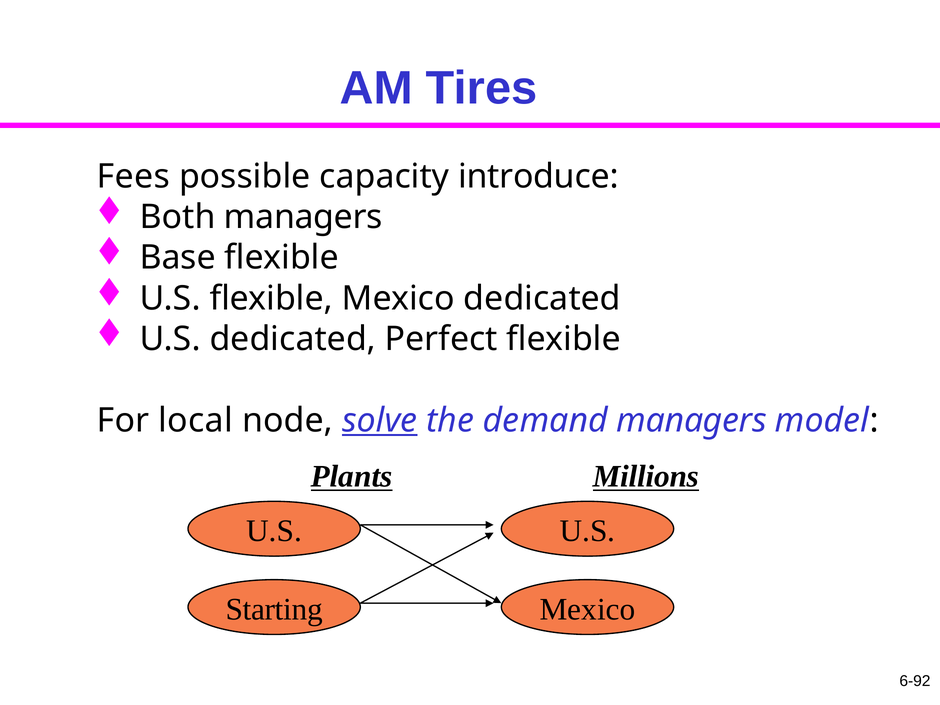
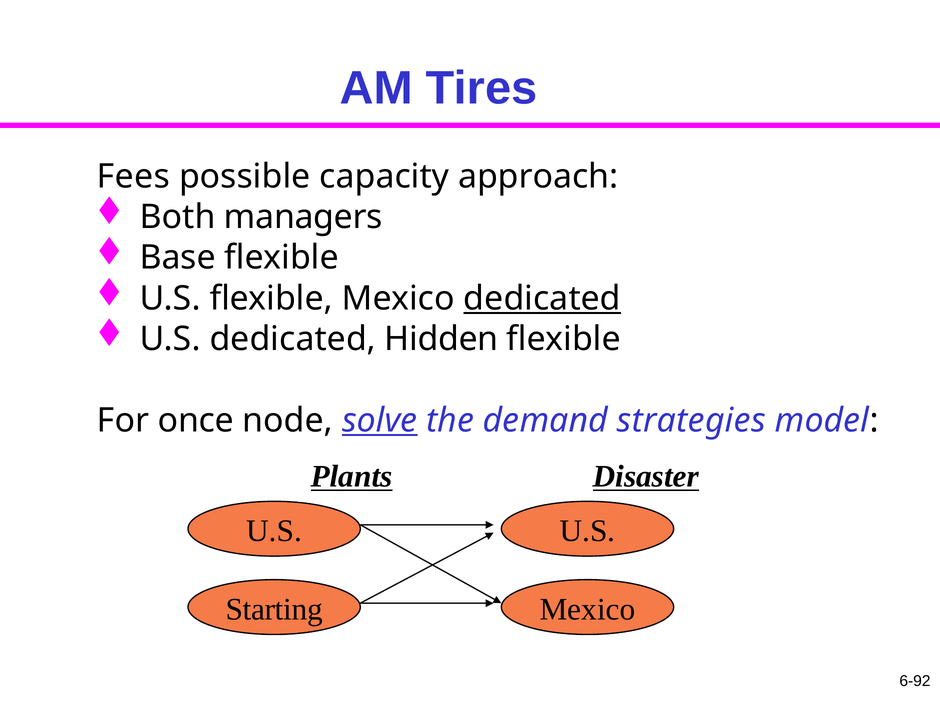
introduce: introduce -> approach
dedicated at (542, 298) underline: none -> present
Perfect: Perfect -> Hidden
local: local -> once
demand managers: managers -> strategies
Millions: Millions -> Disaster
